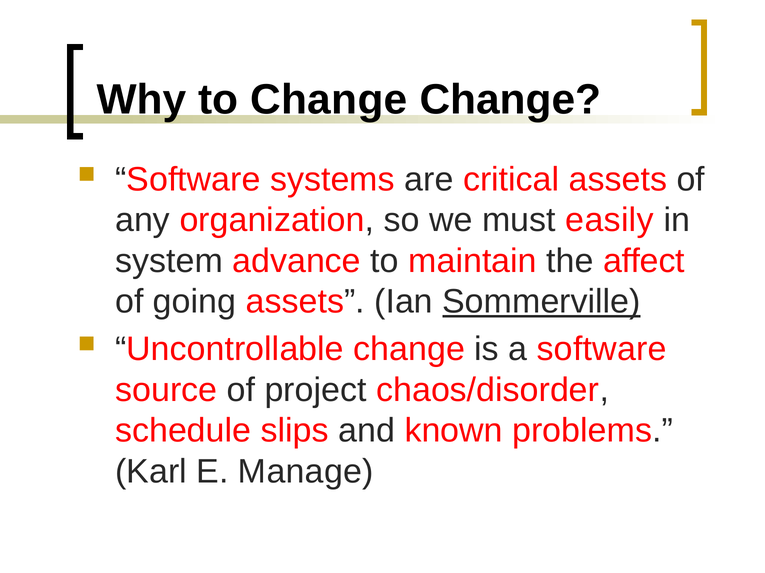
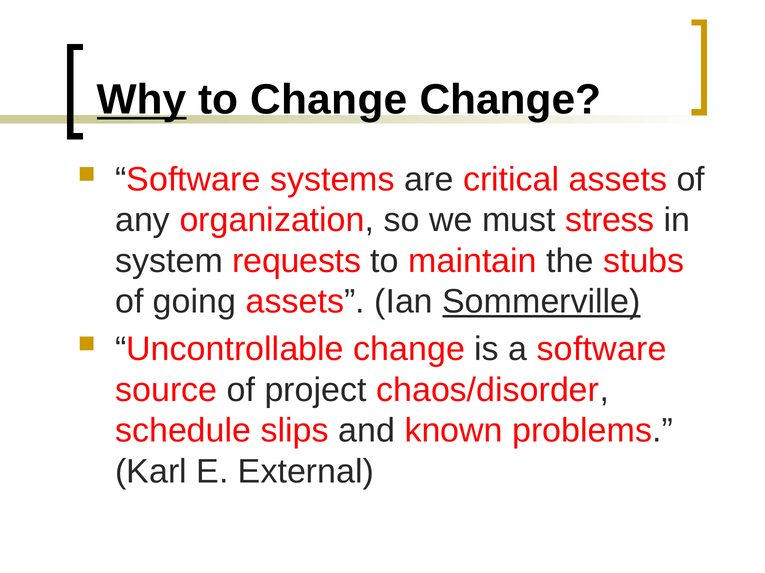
Why underline: none -> present
easily: easily -> stress
advance: advance -> requests
affect: affect -> stubs
Manage: Manage -> External
